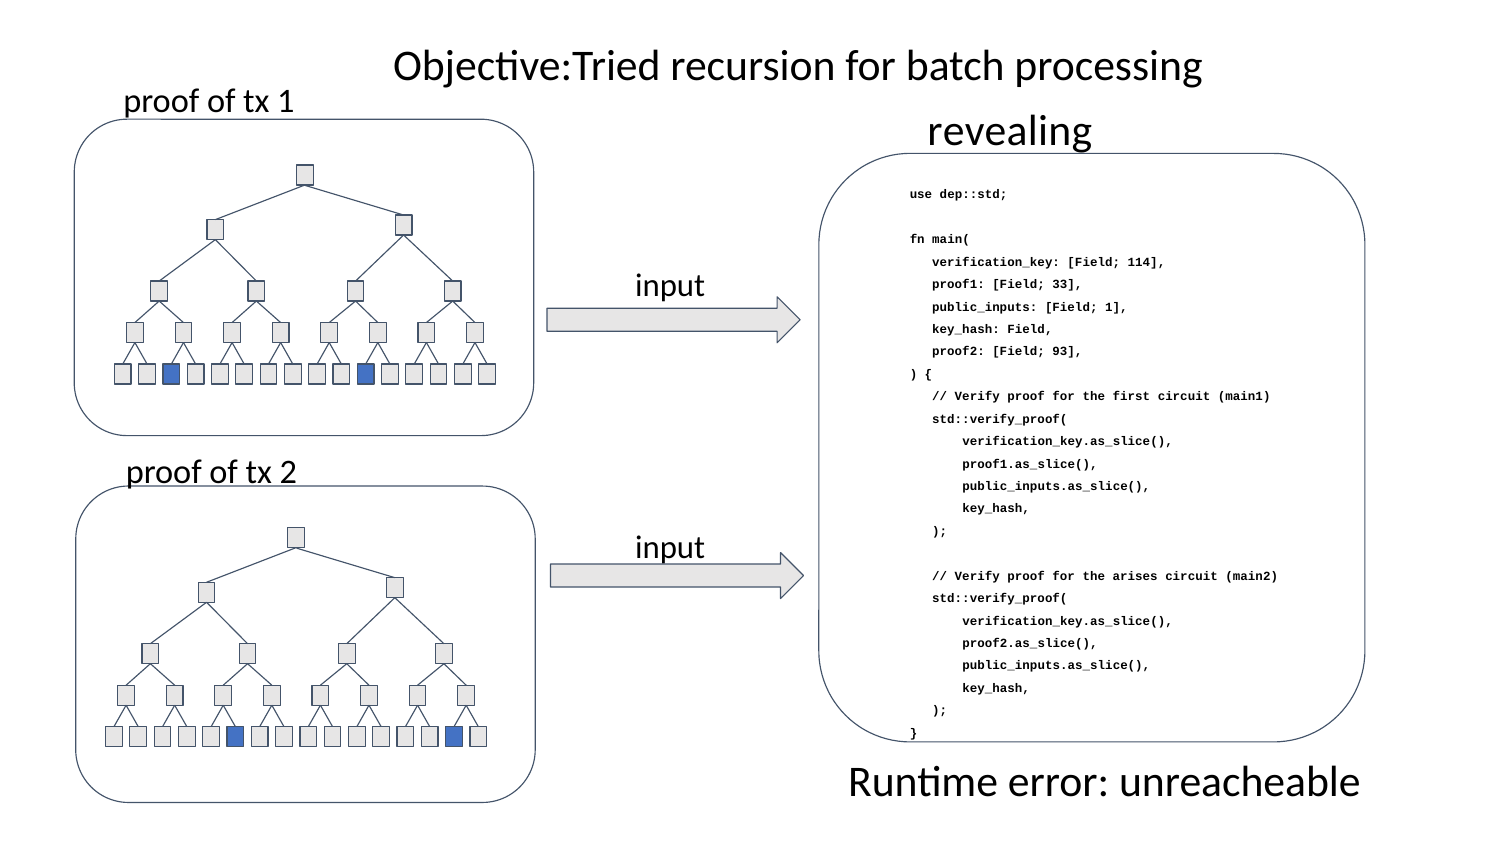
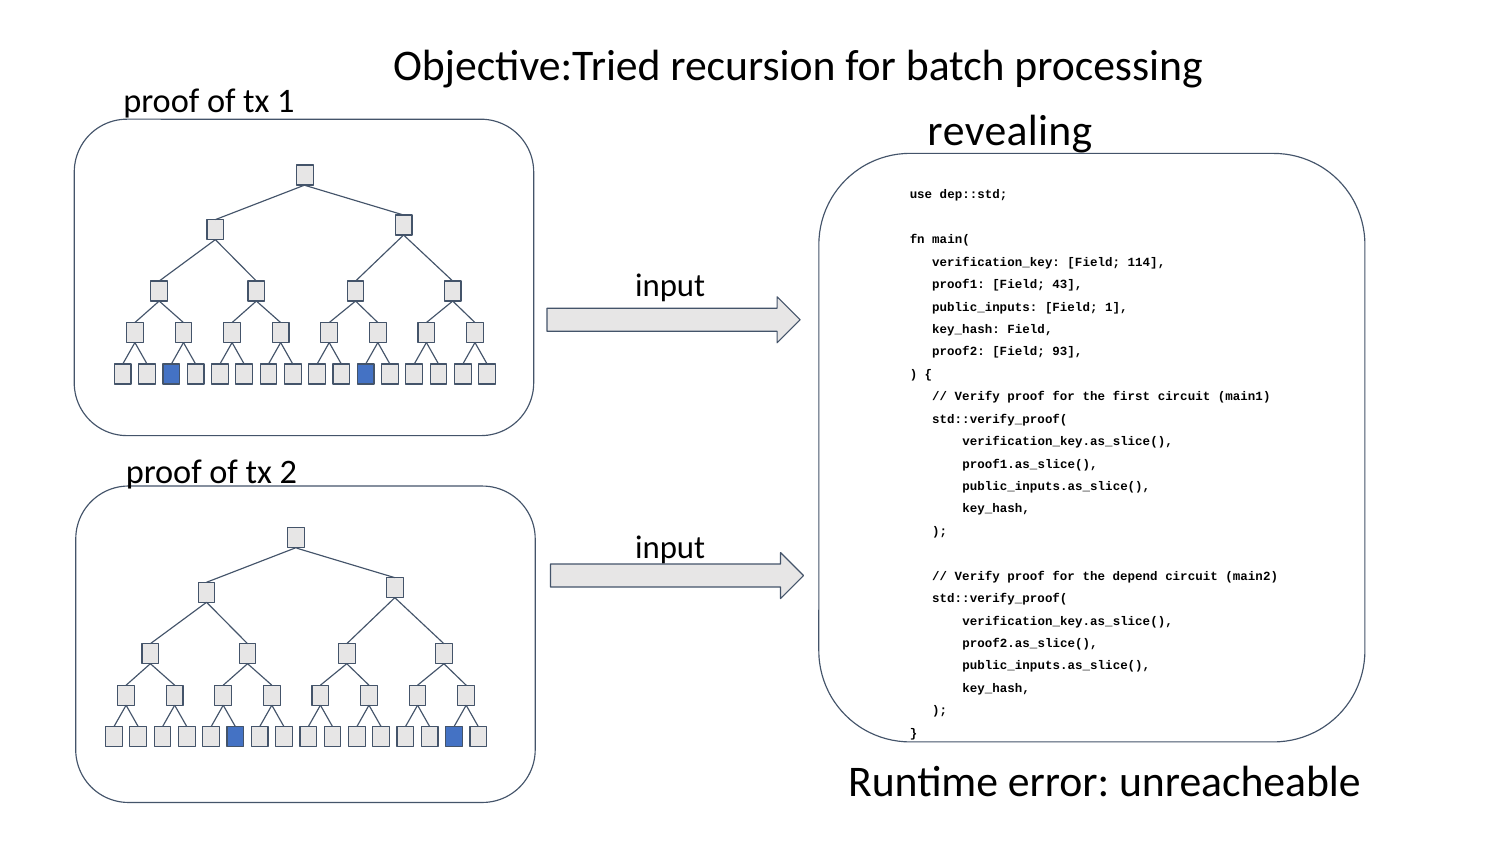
33: 33 -> 43
arises: arises -> depend
